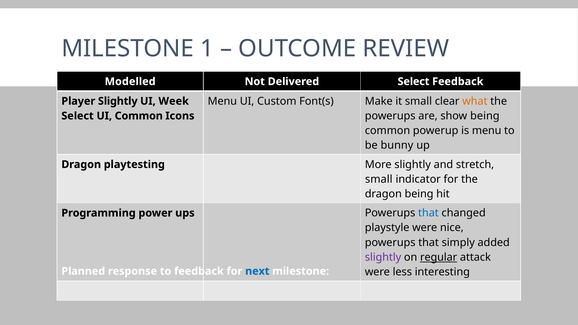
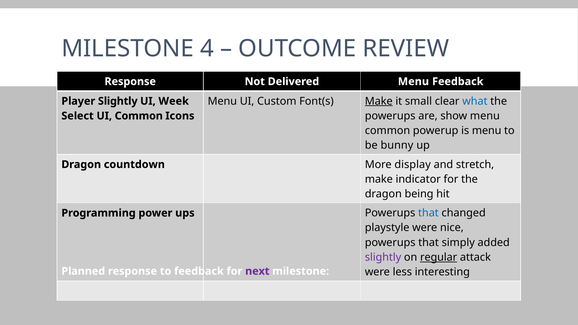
1: 1 -> 4
Modelled at (130, 82): Modelled -> Response
Delivered Select: Select -> Menu
Make at (379, 101) underline: none -> present
what colour: orange -> blue
show being: being -> menu
playtesting: playtesting -> countdown
More slightly: slightly -> display
small at (379, 179): small -> make
next colour: blue -> purple
